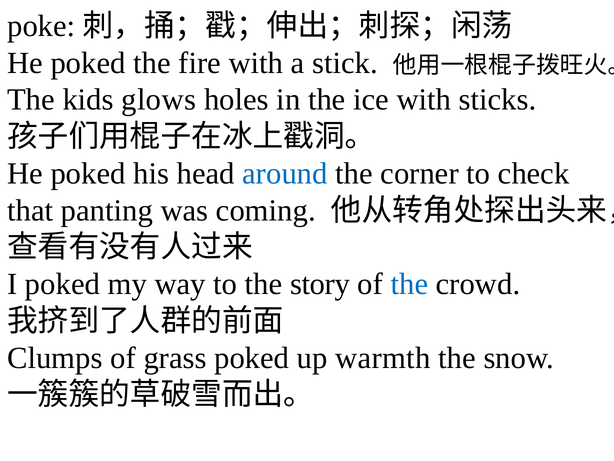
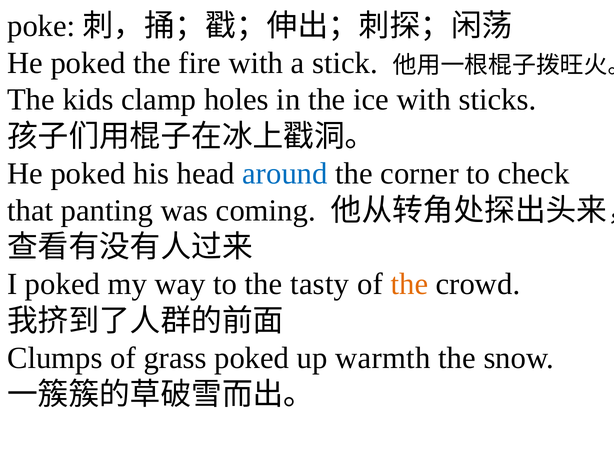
glows: glows -> clamp
story: story -> tasty
the at (409, 284) colour: blue -> orange
